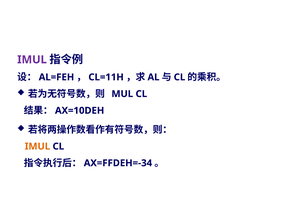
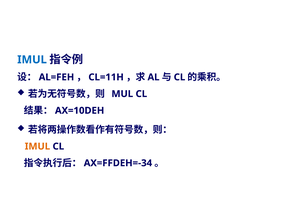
IMUL at (32, 60) colour: purple -> blue
